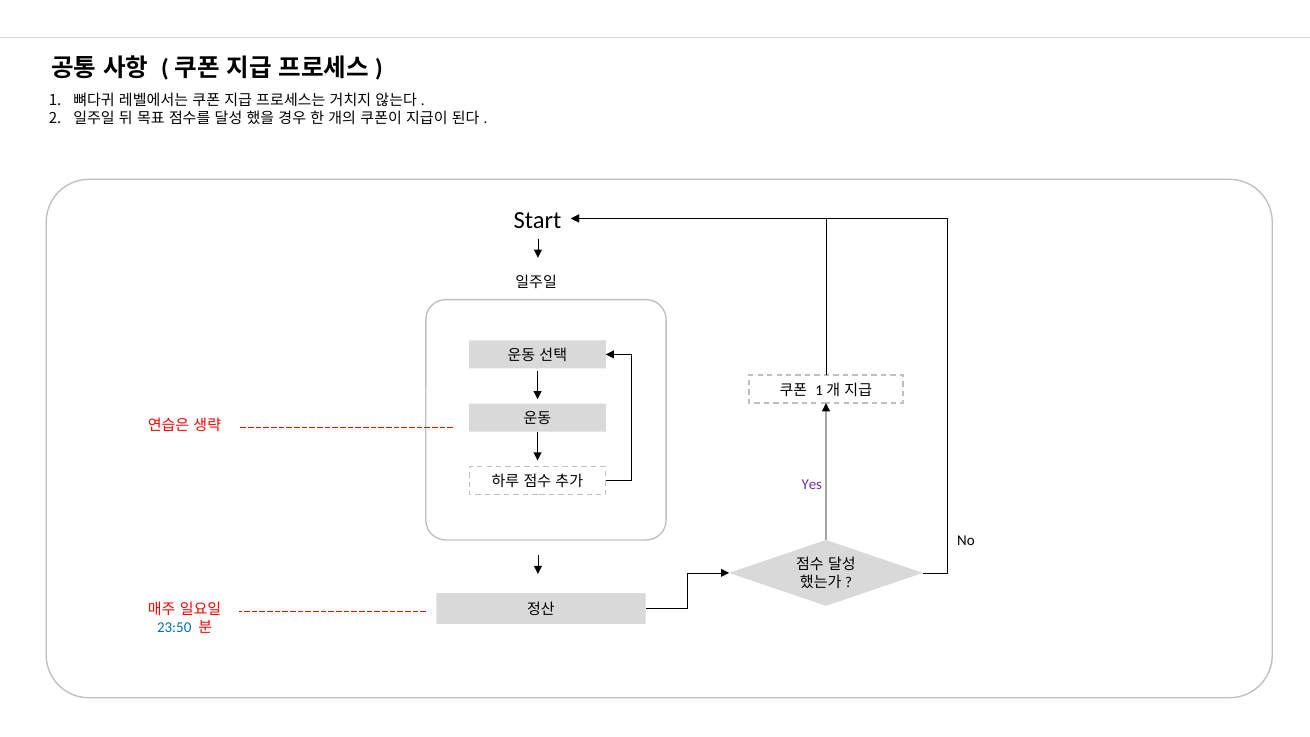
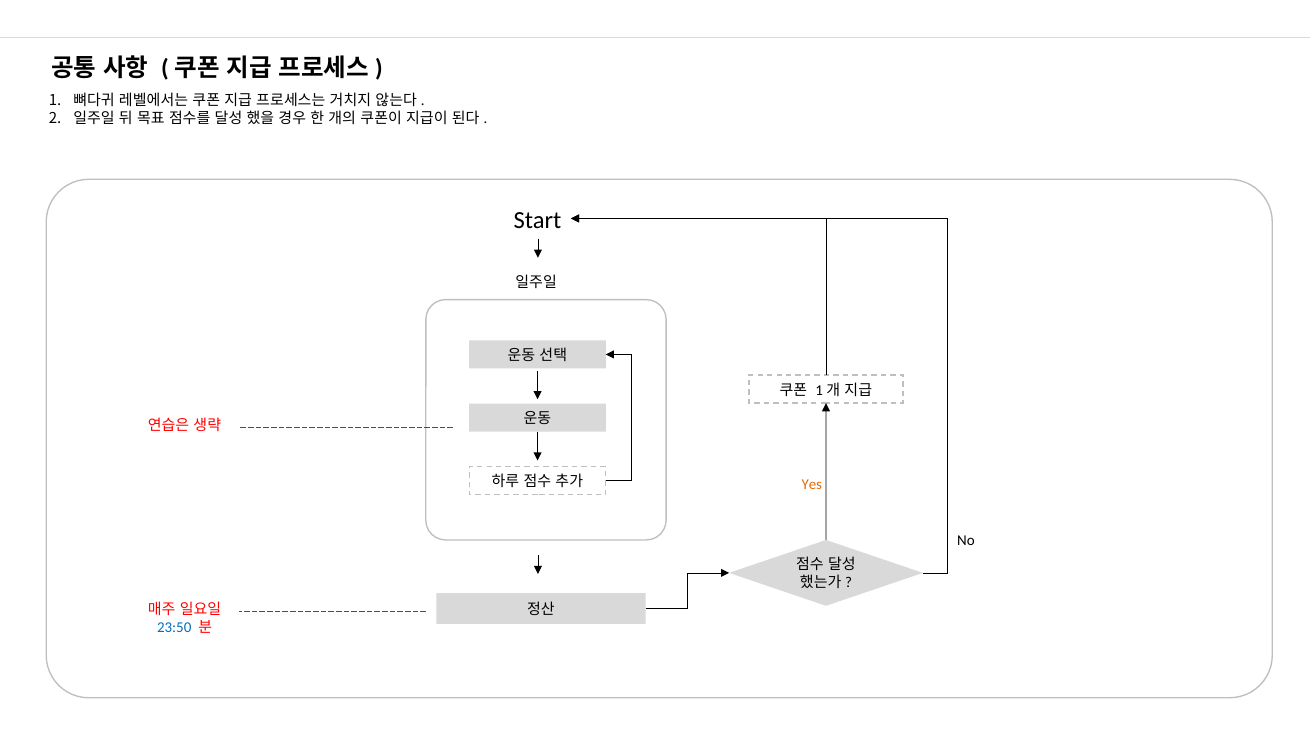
Yes colour: purple -> orange
